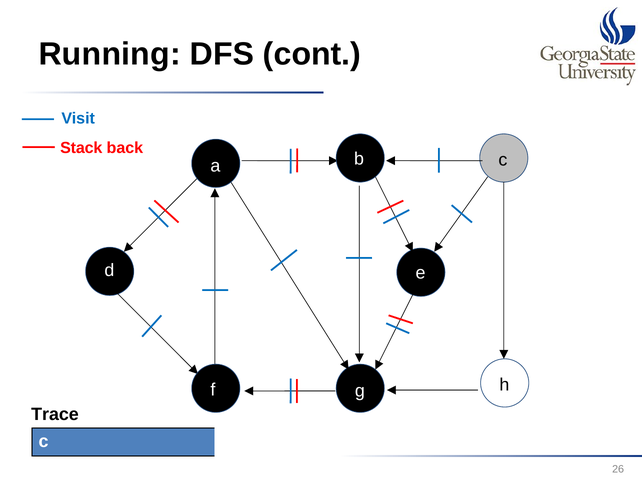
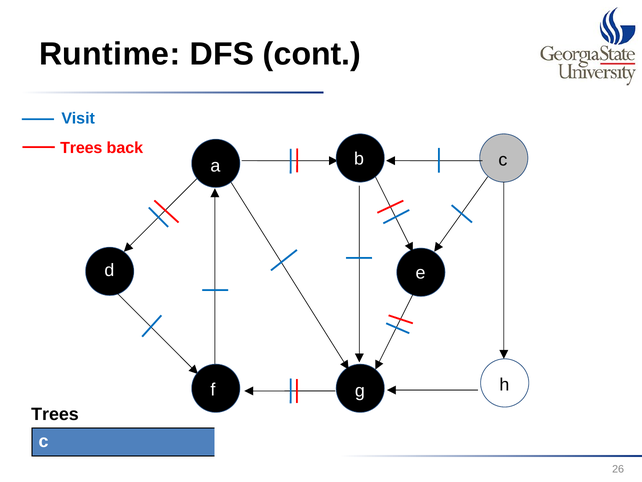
Running: Running -> Runtime
Stack at (81, 148): Stack -> Trees
Trace at (55, 414): Trace -> Trees
